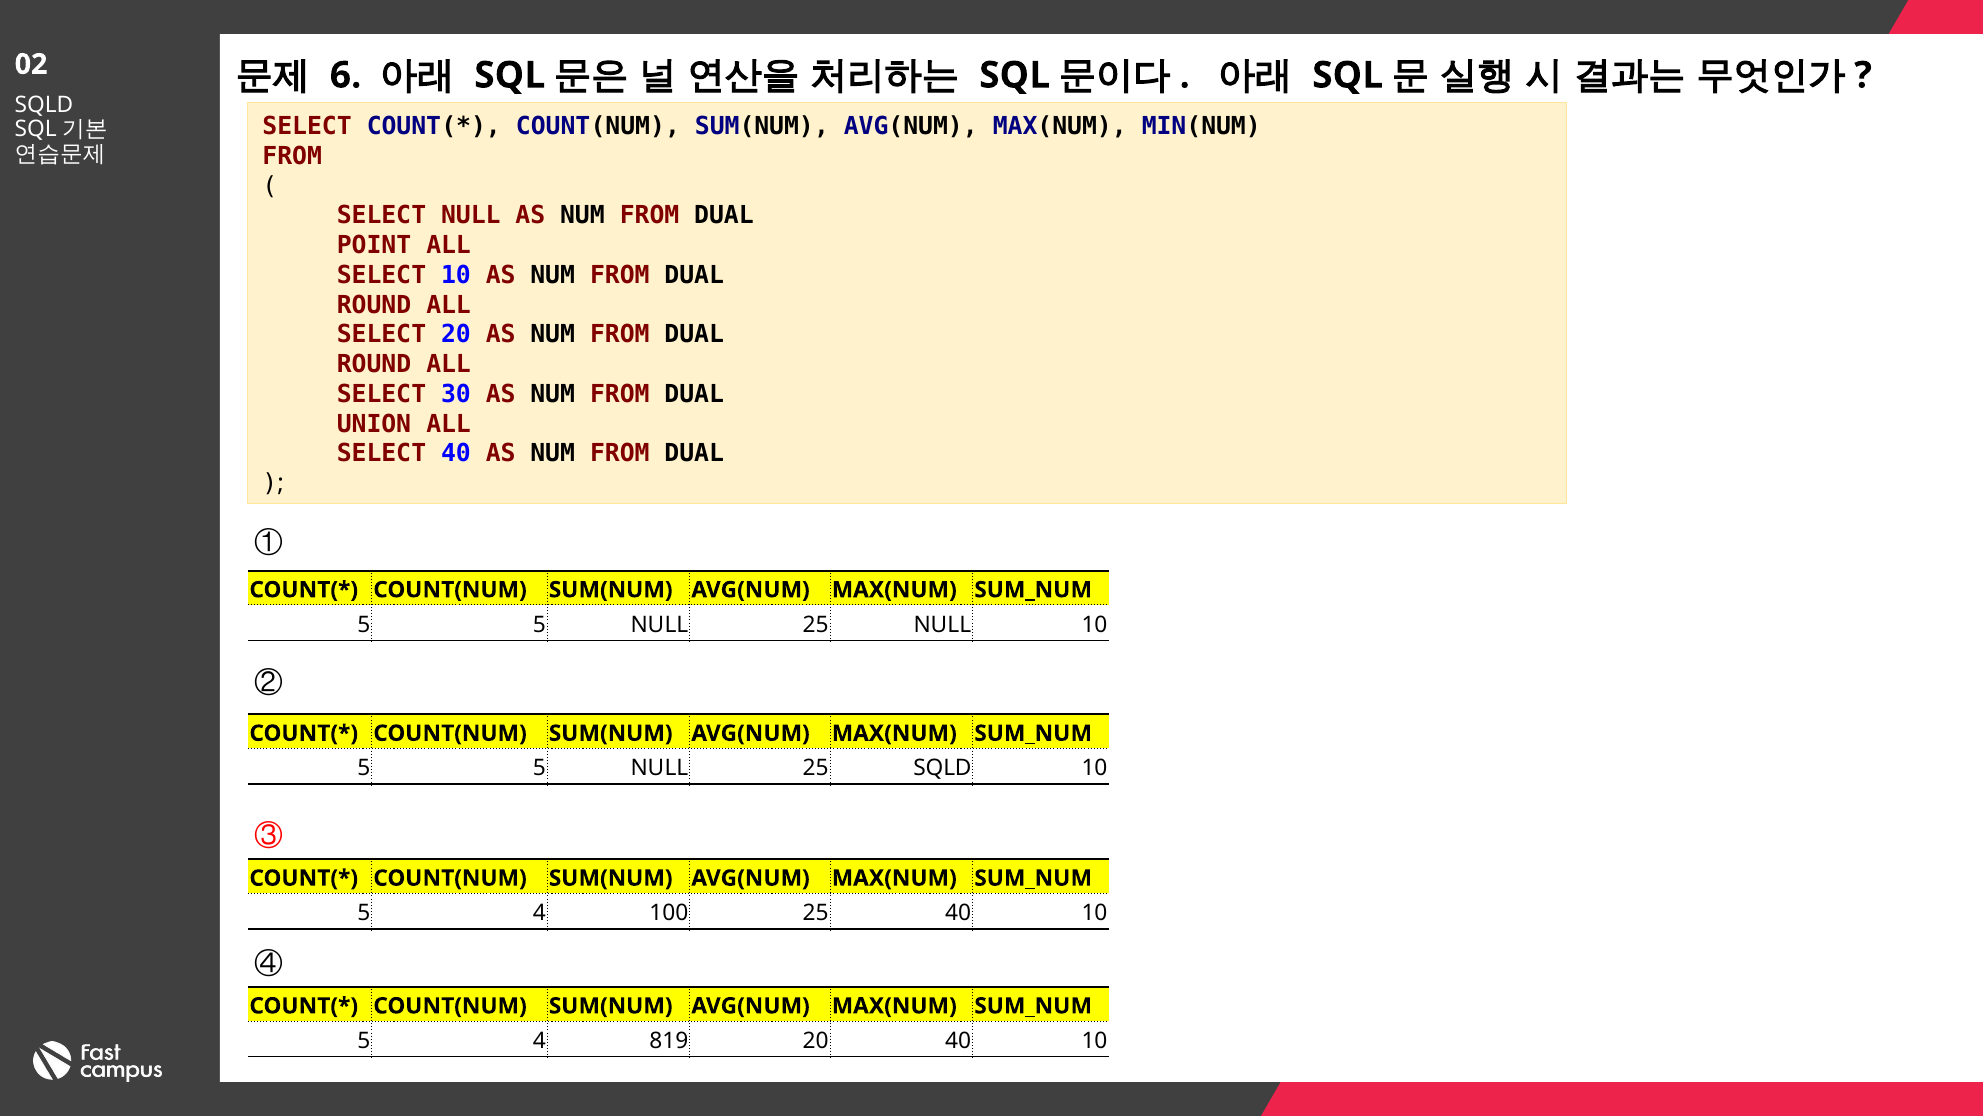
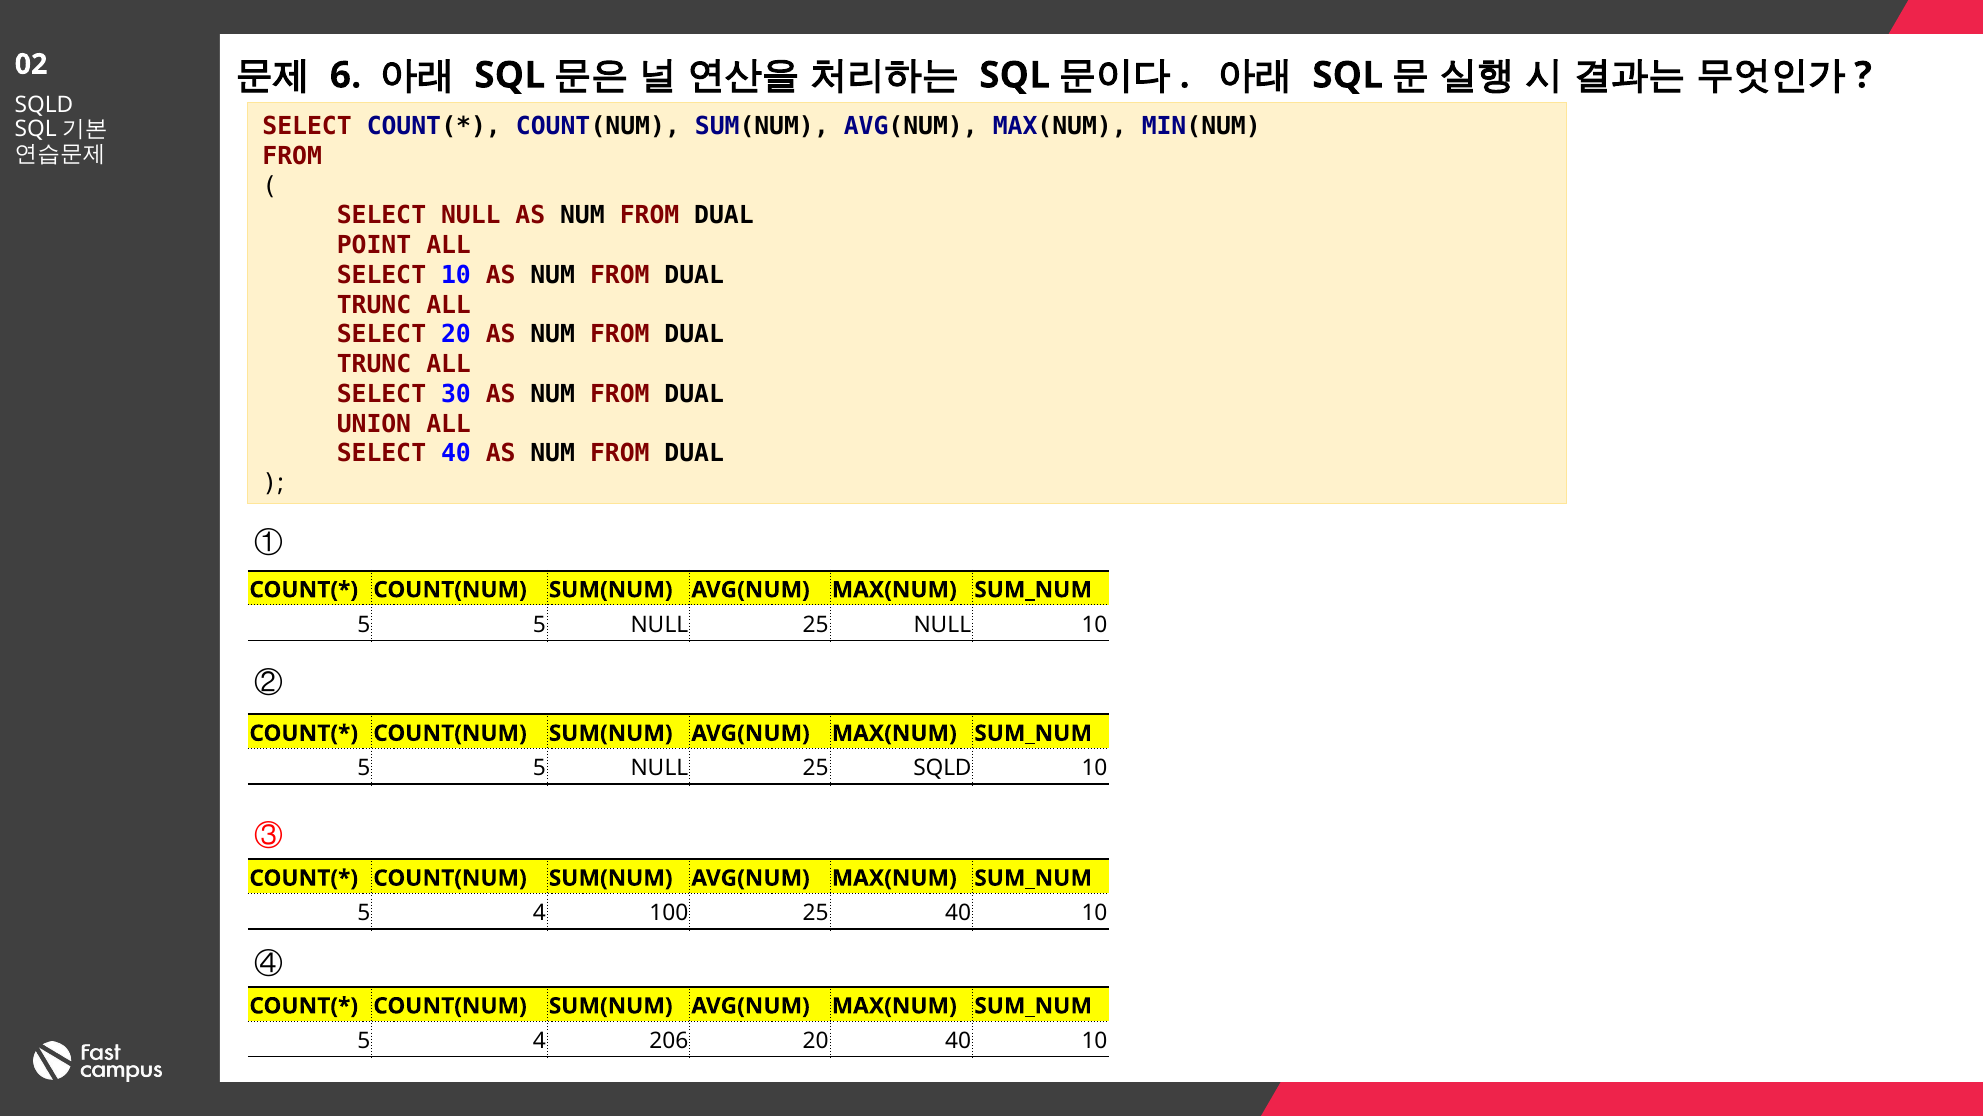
ROUND at (374, 305): ROUND -> TRUNC
ROUND at (374, 364): ROUND -> TRUNC
819: 819 -> 206
